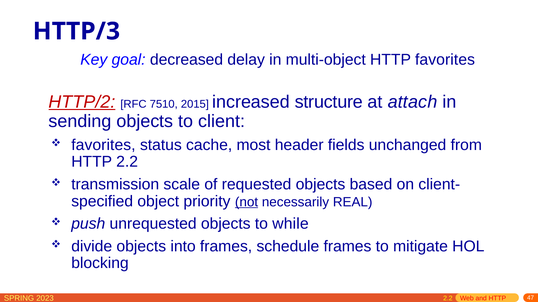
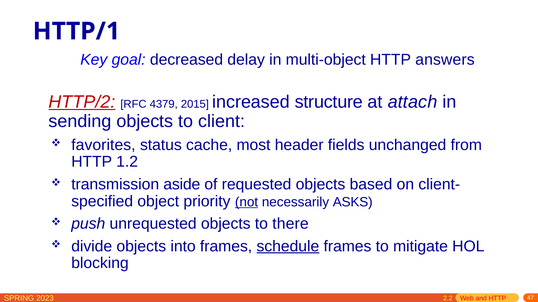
HTTP/3: HTTP/3 -> HTTP/1
HTTP favorites: favorites -> answers
7510: 7510 -> 4379
HTTP 2.2: 2.2 -> 1.2
scale: scale -> aside
REAL: REAL -> ASKS
while: while -> there
schedule underline: none -> present
